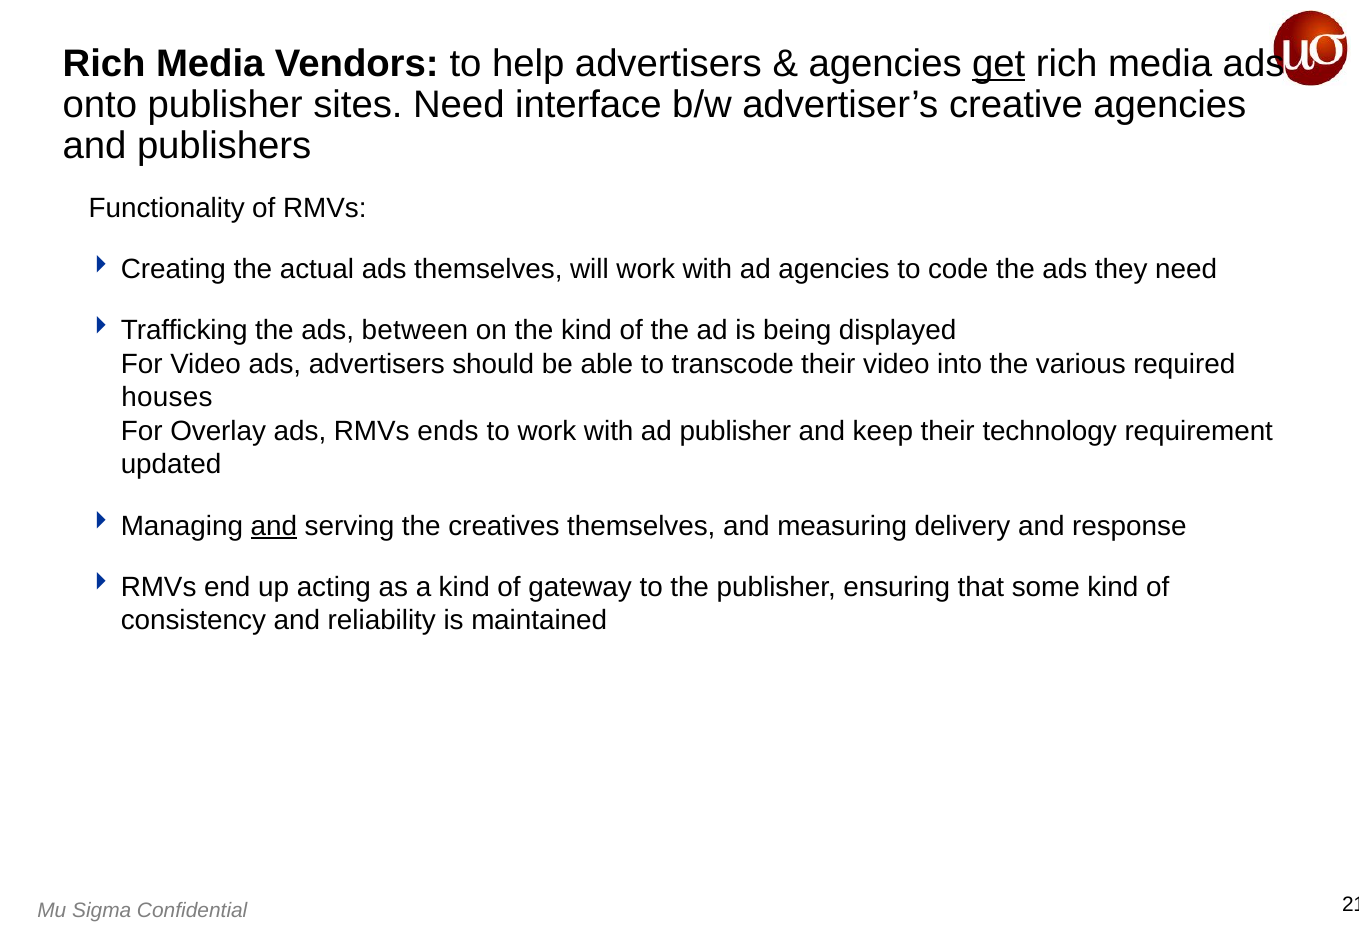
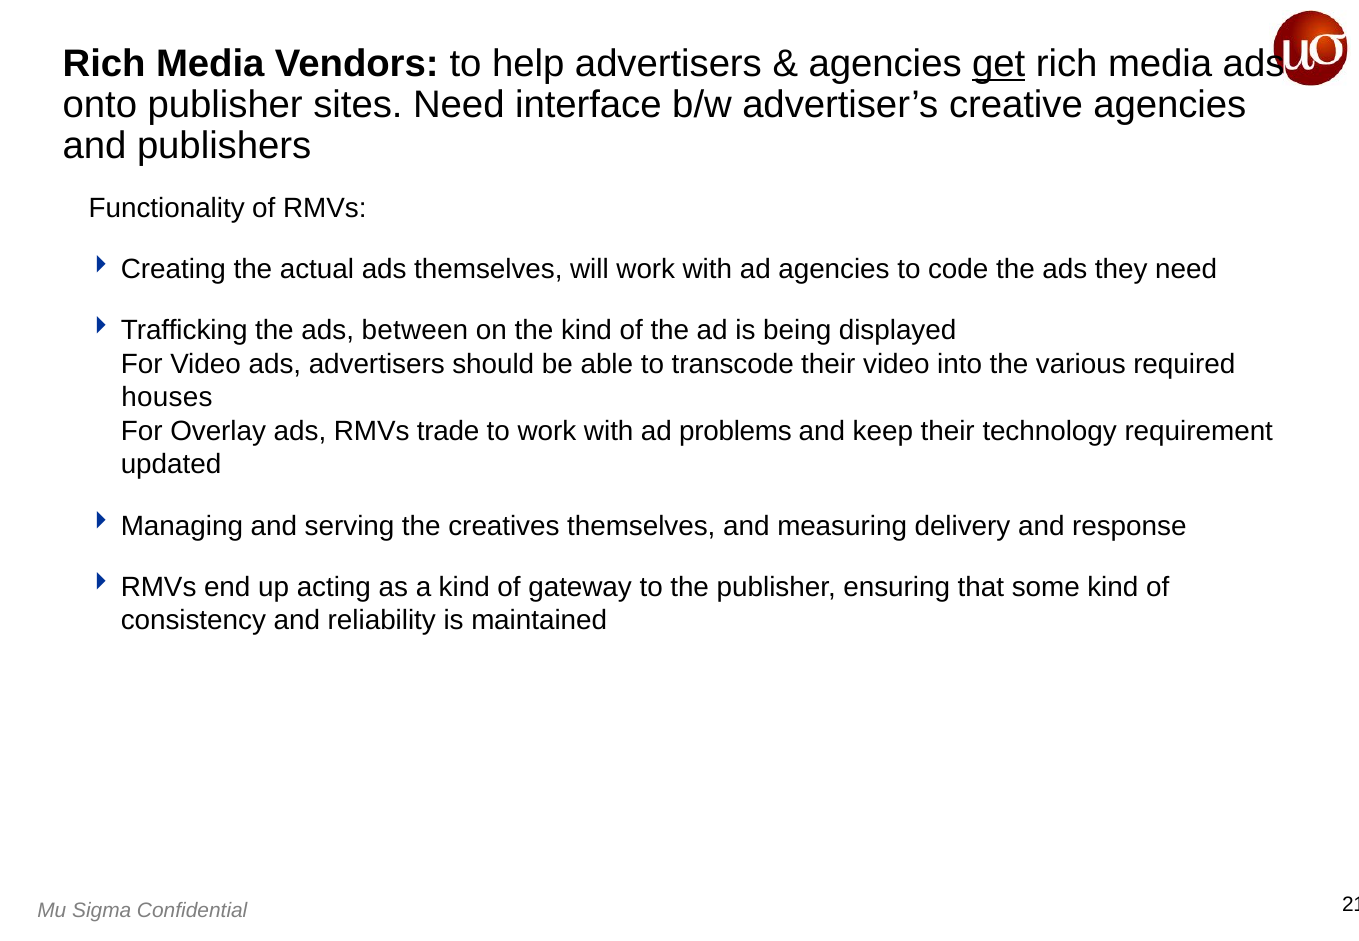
ends: ends -> trade
ad publisher: publisher -> problems
and at (274, 526) underline: present -> none
